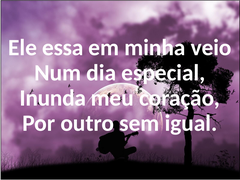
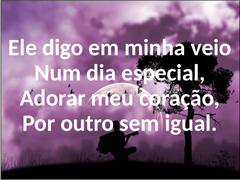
essa: essa -> digo
Inunda: Inunda -> Adorar
